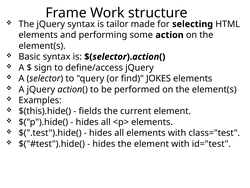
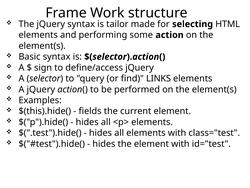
JOKES: JOKES -> LINKS
